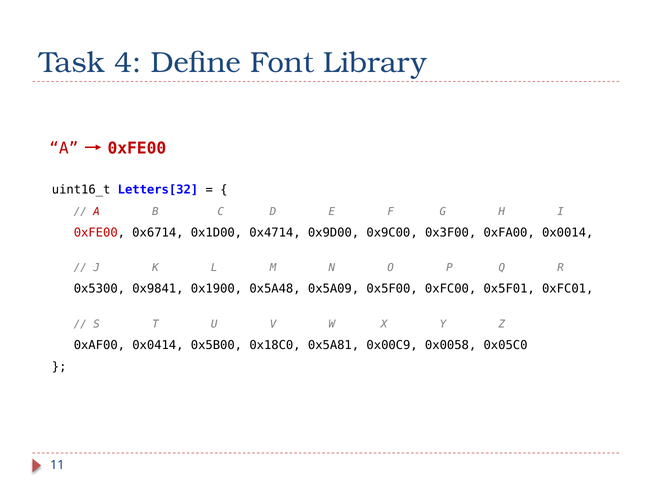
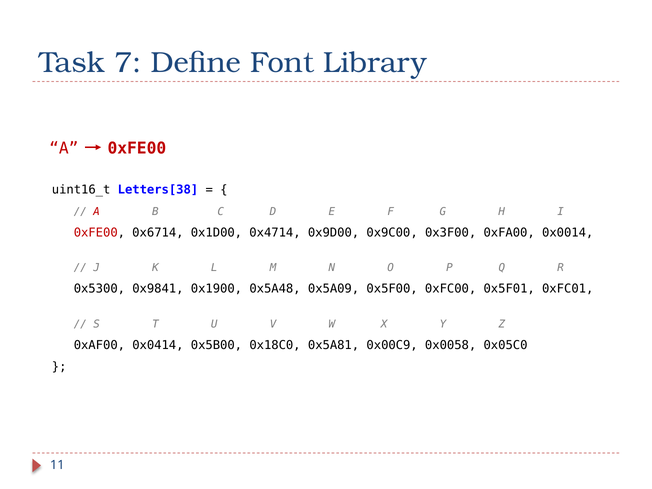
4: 4 -> 7
Letters[32: Letters[32 -> Letters[38
